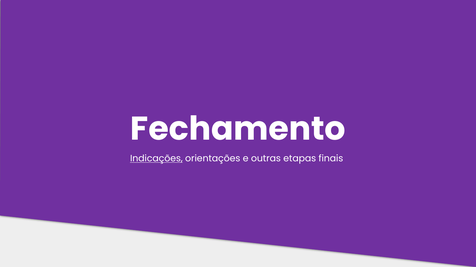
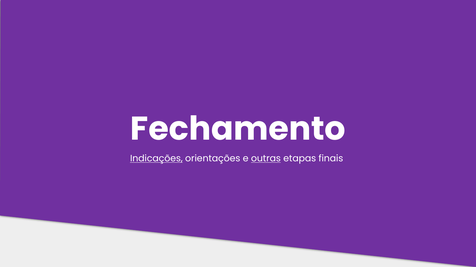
outras underline: none -> present
